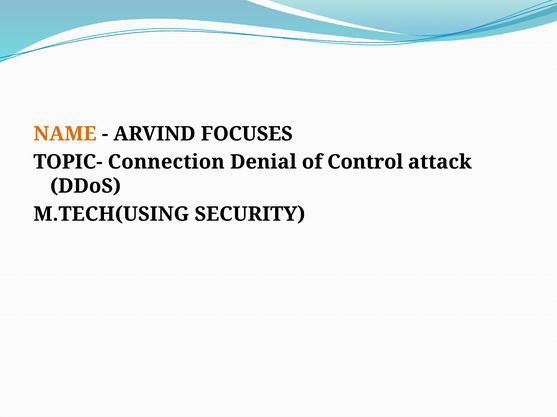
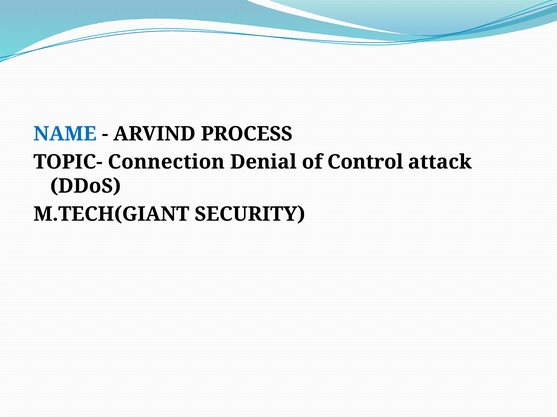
NAME colour: orange -> blue
FOCUSES: FOCUSES -> PROCESS
M.TECH(USING: M.TECH(USING -> M.TECH(GIANT
